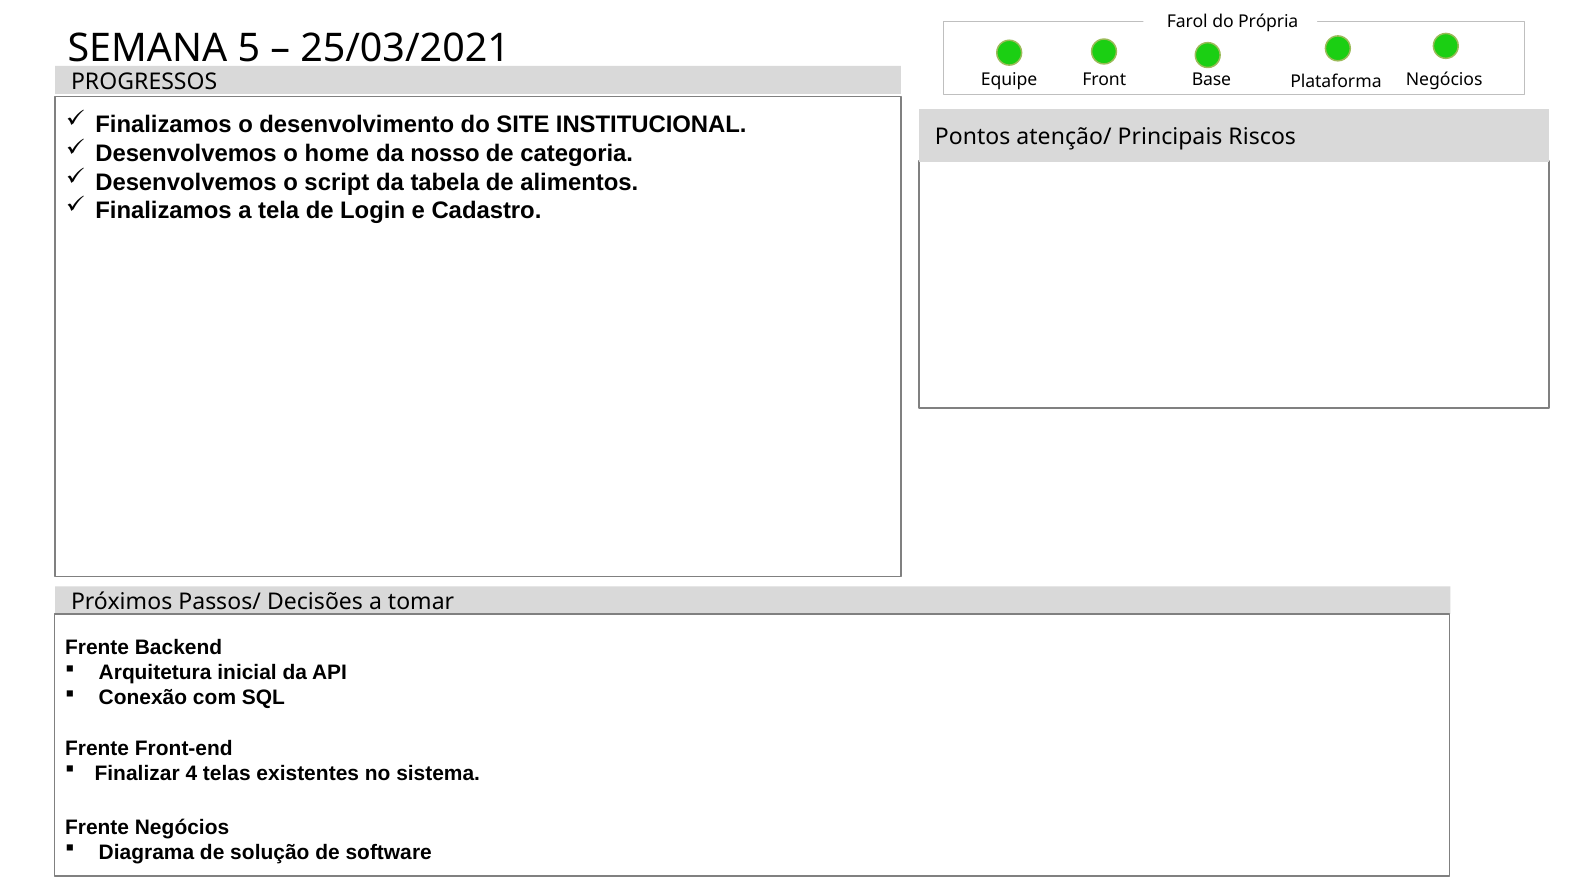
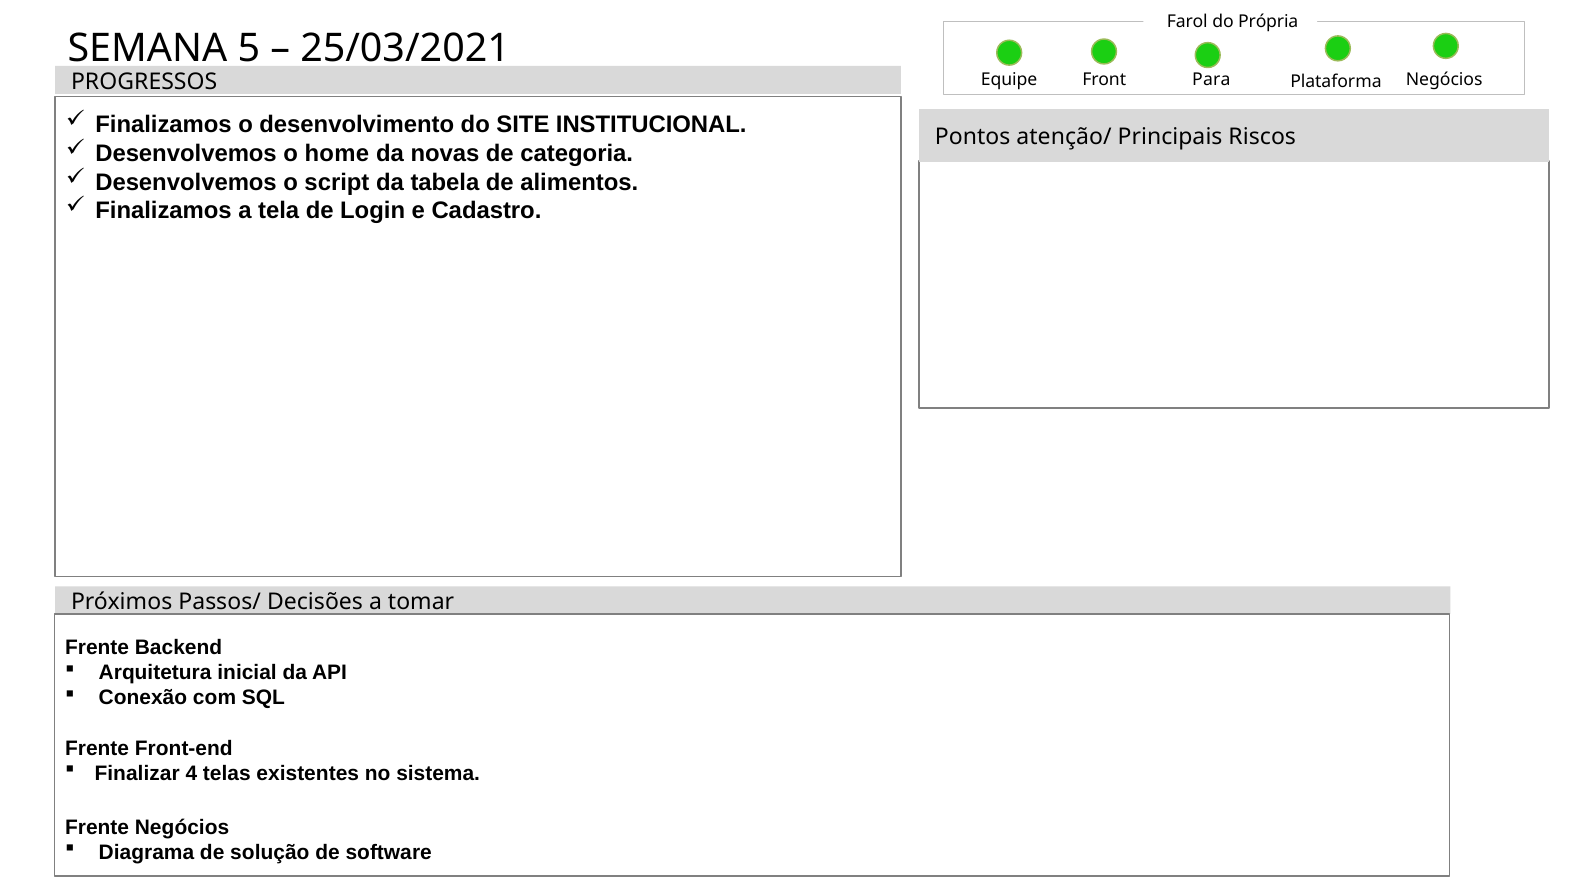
Base: Base -> Para
nosso: nosso -> novas
